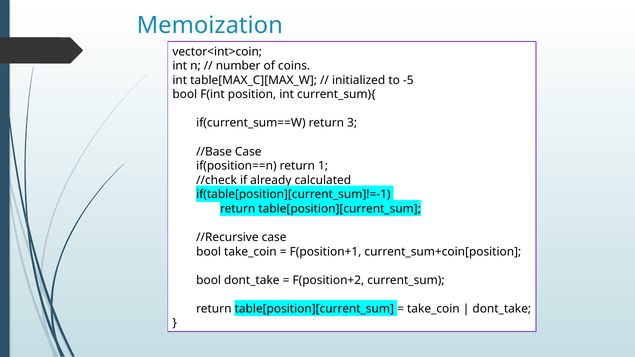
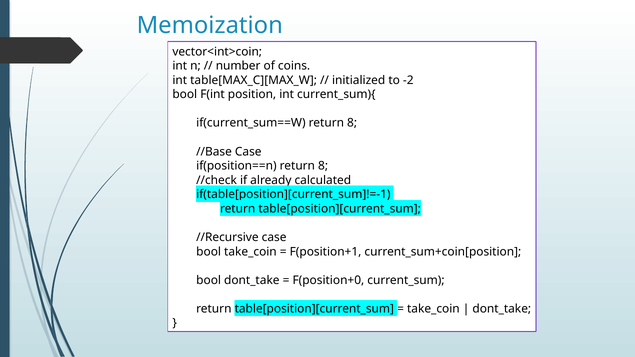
-5: -5 -> -2
if(current_sum==W return 3: 3 -> 8
if(position==n return 1: 1 -> 8
F(position+2: F(position+2 -> F(position+0
